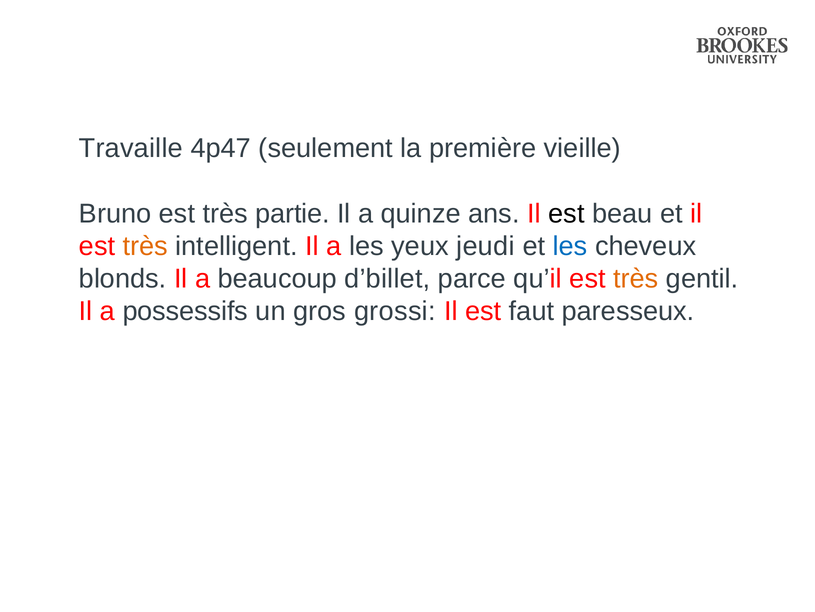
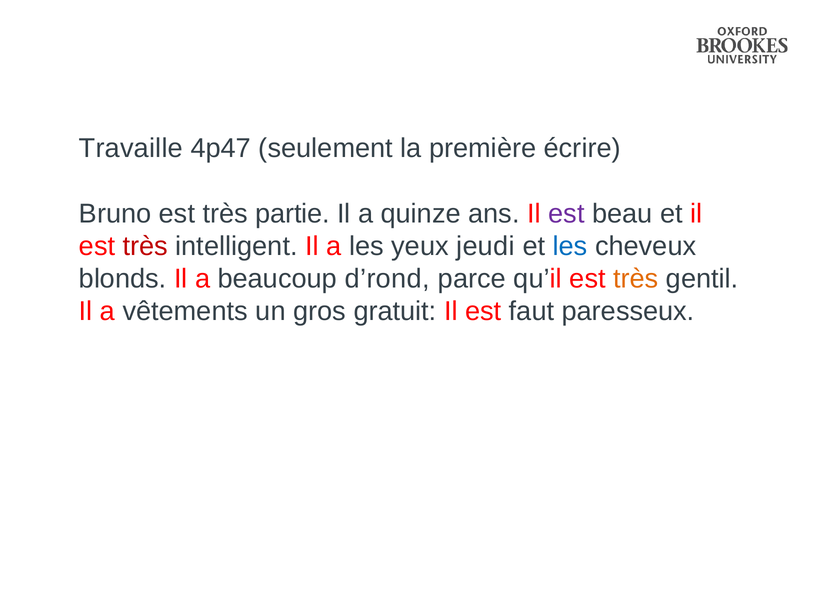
vieille: vieille -> écrire
est at (566, 213) colour: black -> purple
très at (145, 246) colour: orange -> red
d’billet: d’billet -> d’rond
possessifs: possessifs -> vêtements
grossi: grossi -> gratuit
